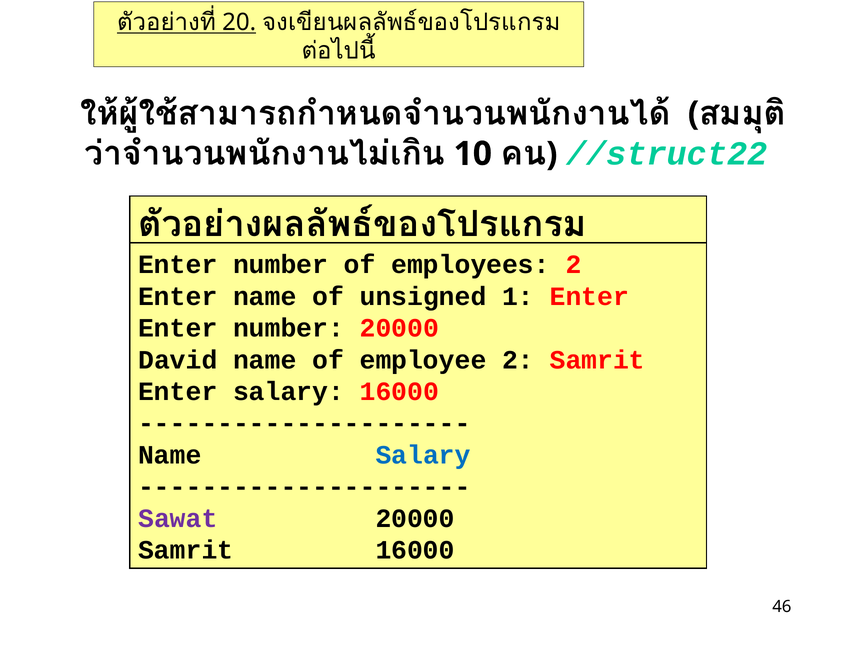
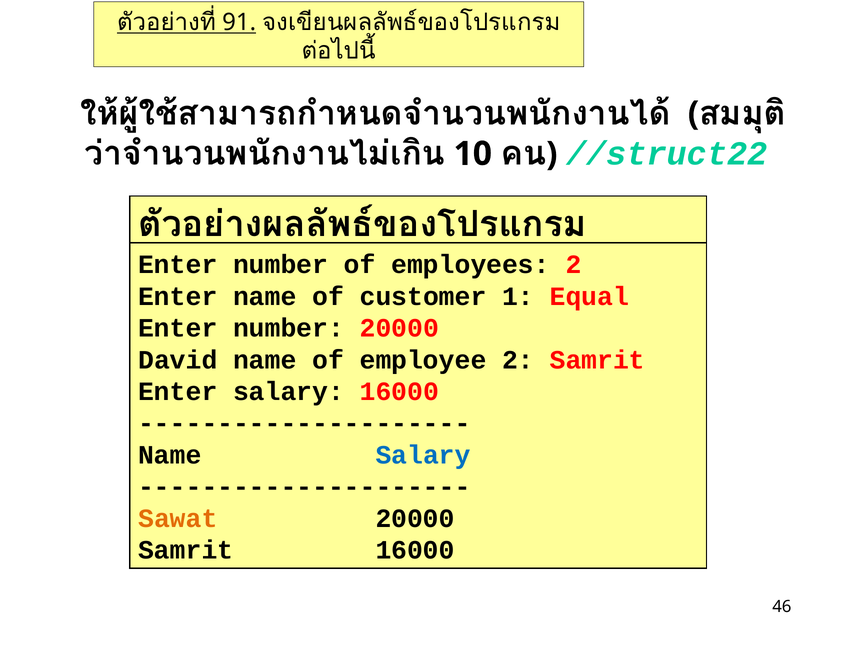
20: 20 -> 91
unsigned: unsigned -> customer
1 Enter: Enter -> Equal
Sawat colour: purple -> orange
